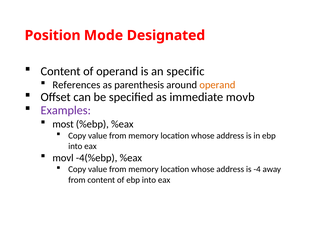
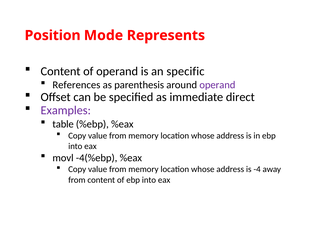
Designated: Designated -> Represents
operand at (217, 85) colour: orange -> purple
movb: movb -> direct
most: most -> table
